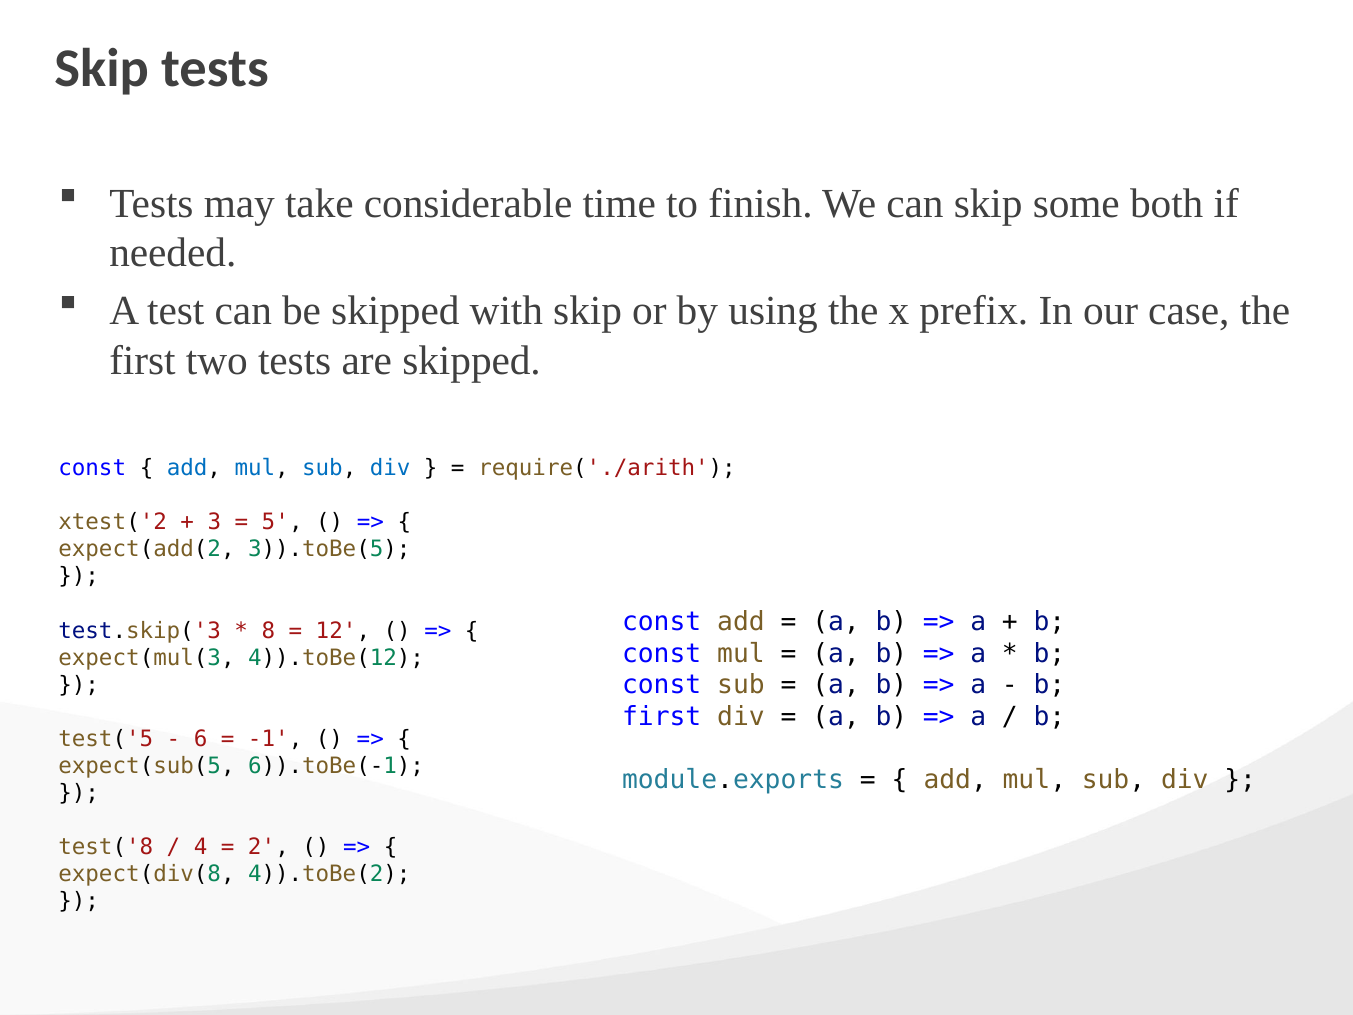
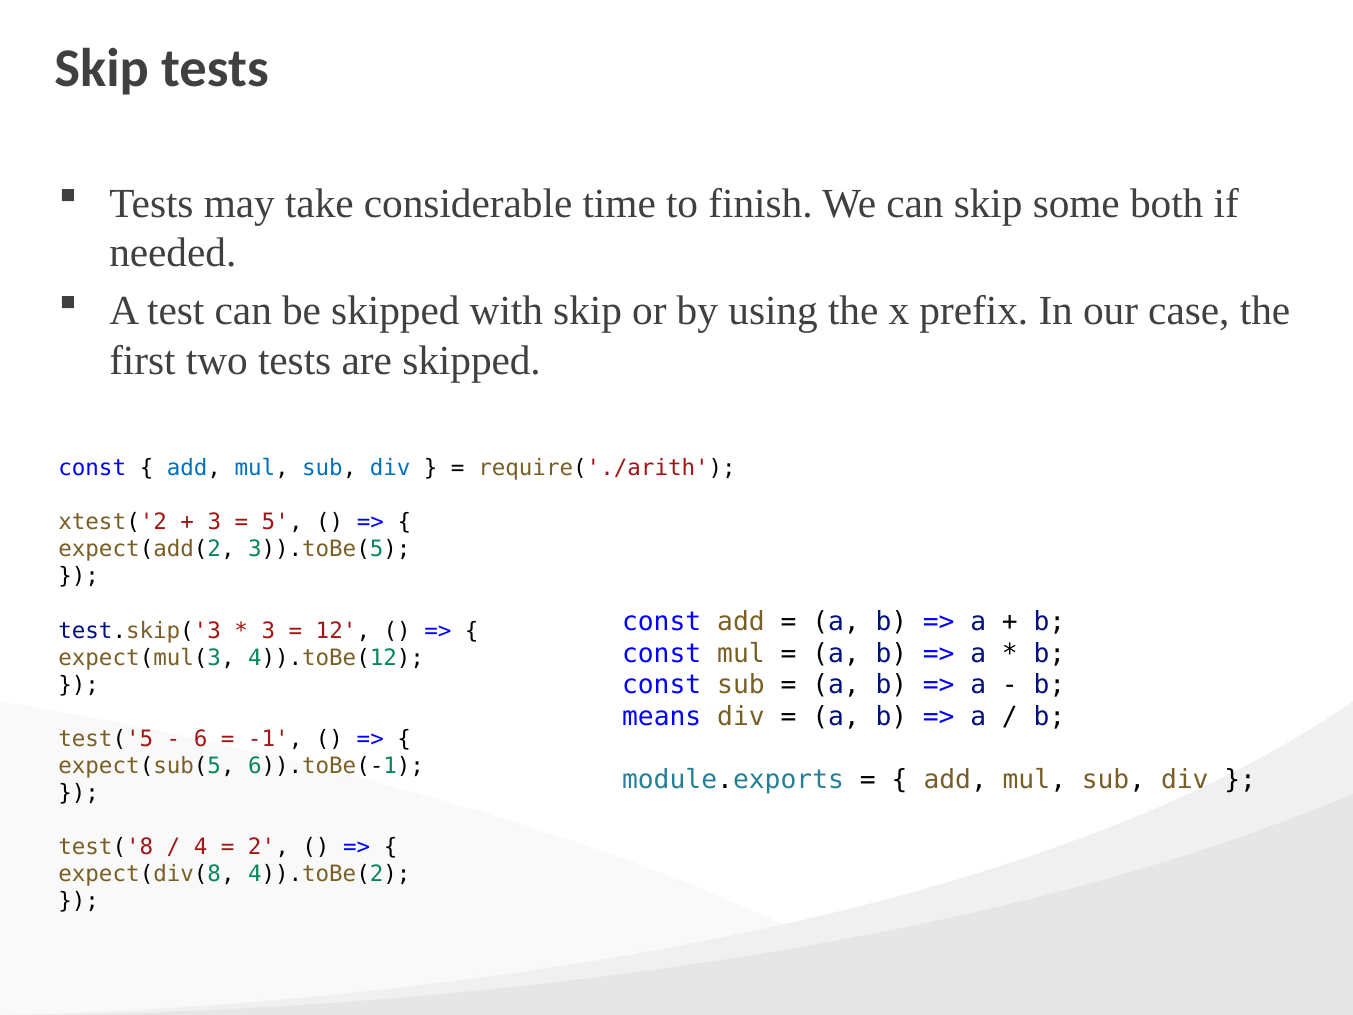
8 at (268, 630): 8 -> 3
first at (662, 717): first -> means
